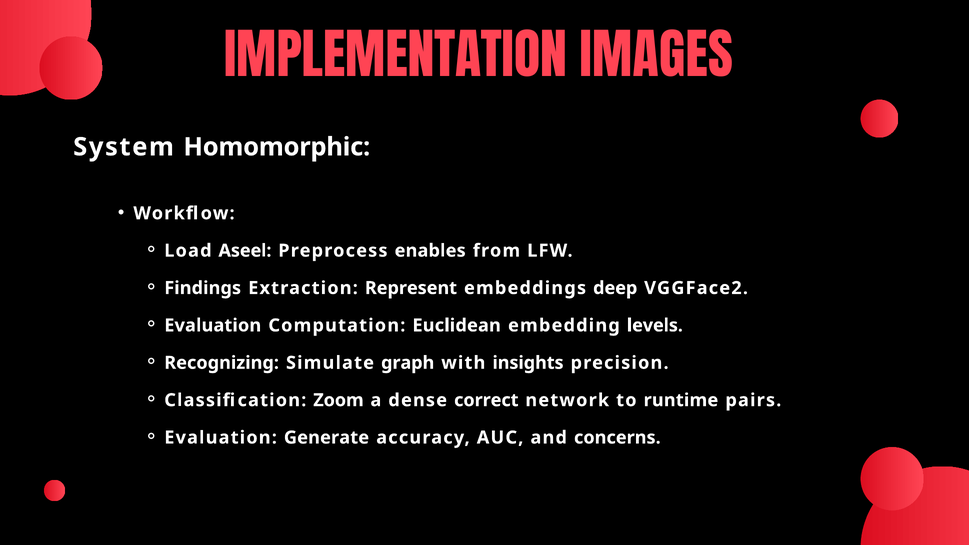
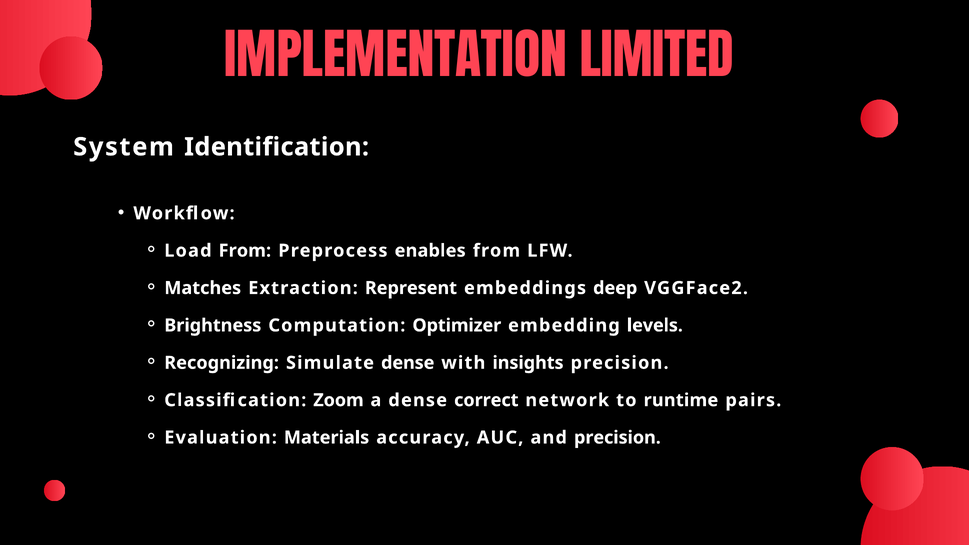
IMAGES: IMAGES -> LIMITED
Homomorphic: Homomorphic -> Identification
Load Aseel: Aseel -> From
Findings: Findings -> Matches
Evaluation at (213, 325): Evaluation -> Brightness
Euclidean: Euclidean -> Optimizer
Simulate graph: graph -> dense
Generate: Generate -> Materials
and concerns: concerns -> precision
